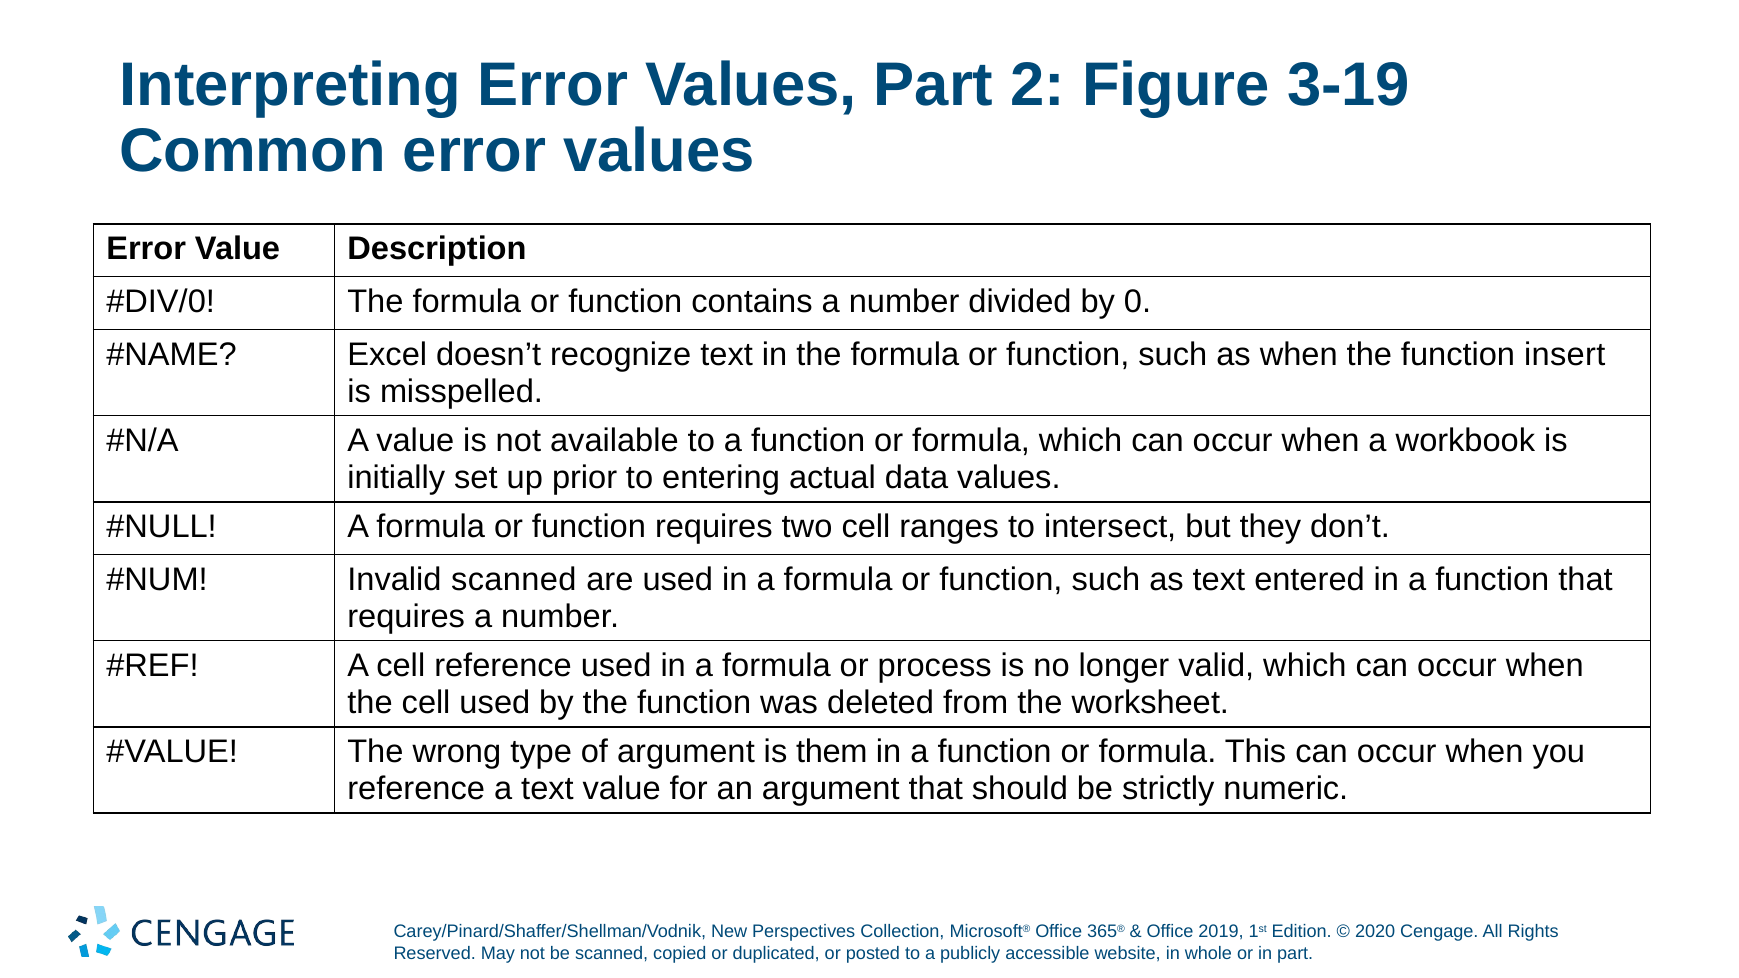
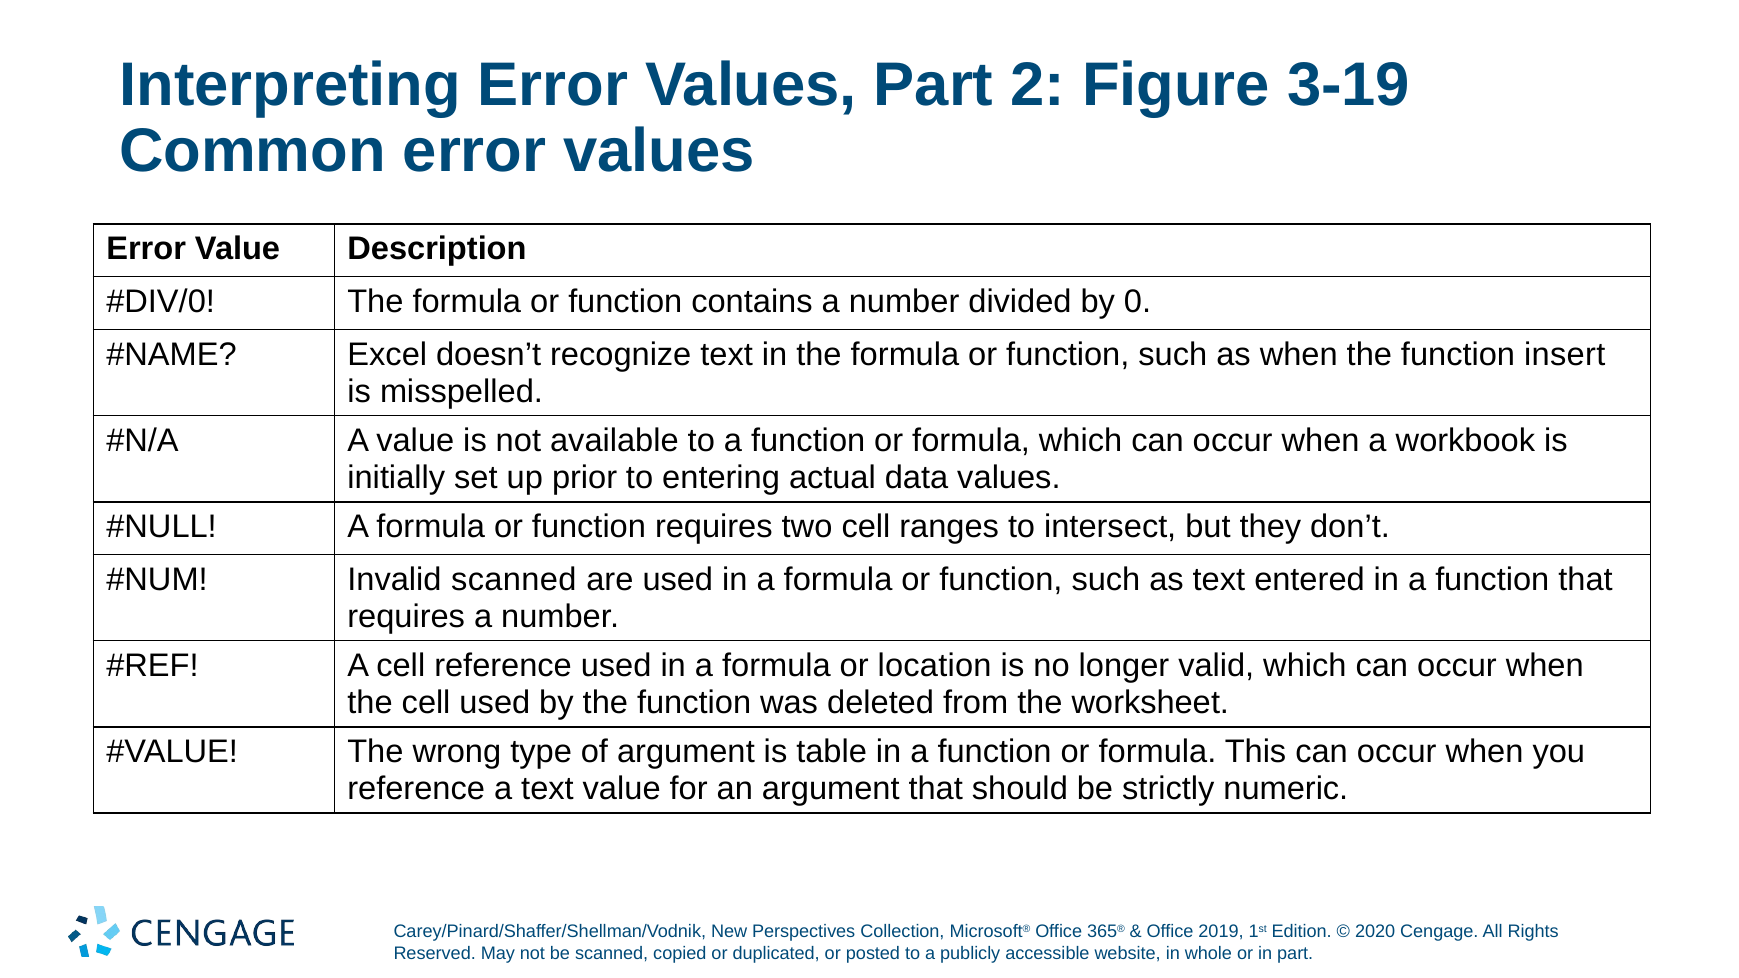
process: process -> location
them: them -> table
